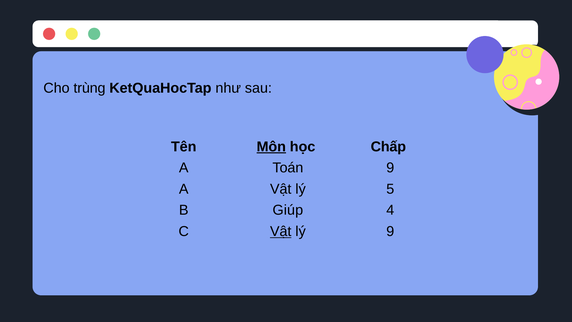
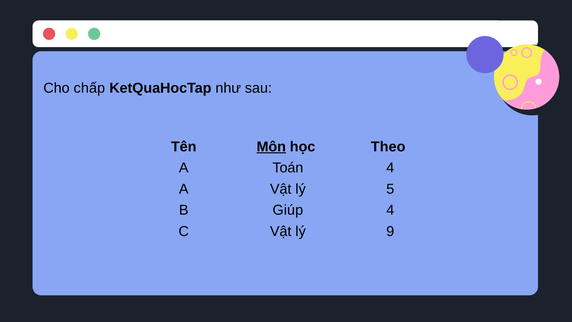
trùng: trùng -> chấp
Chấp: Chấp -> Theo
Toán 9: 9 -> 4
Vật at (281, 231) underline: present -> none
